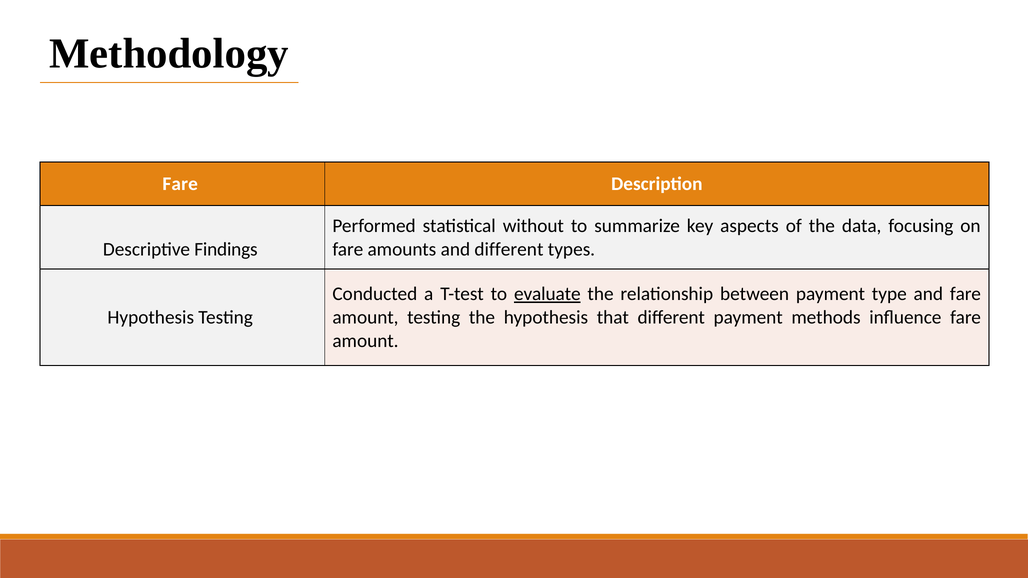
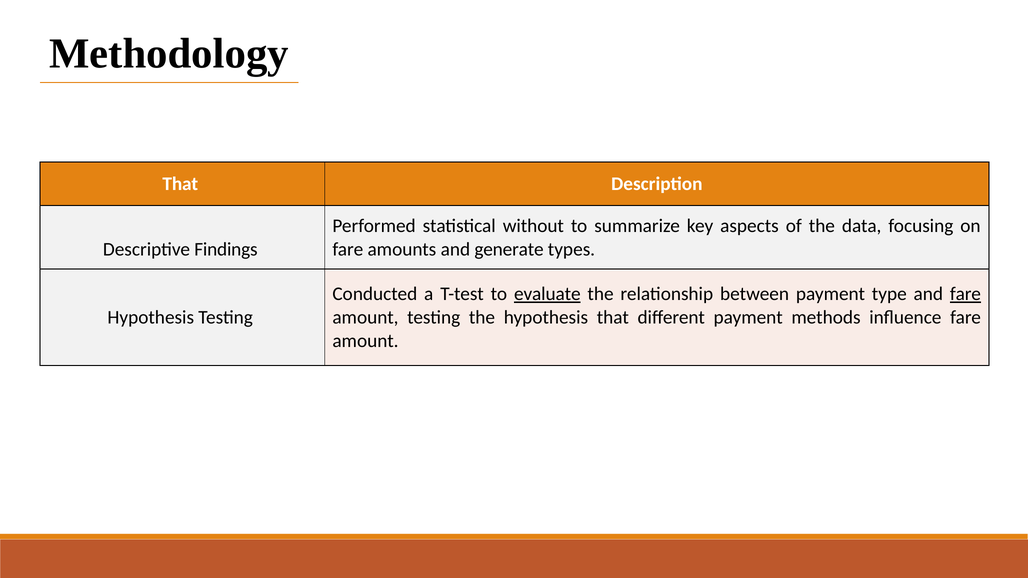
Fare at (180, 184): Fare -> That
and different: different -> generate
fare at (965, 294) underline: none -> present
